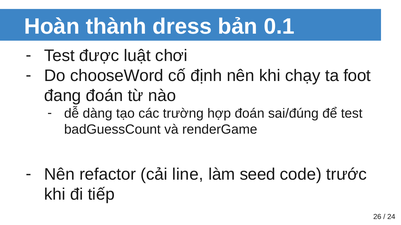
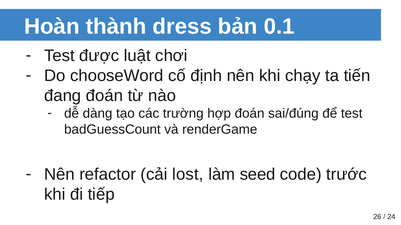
foot: foot -> tiến
line: line -> lost
